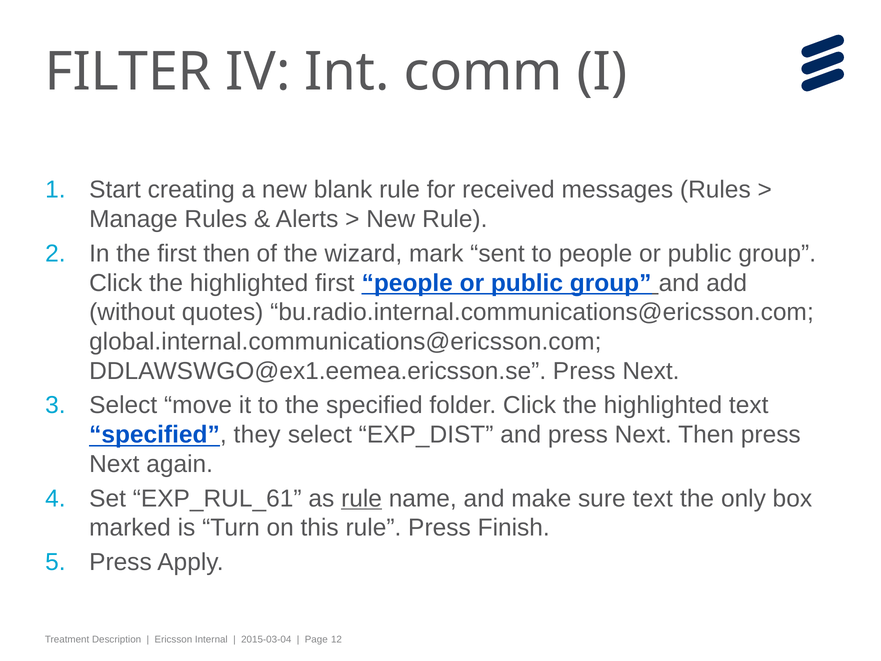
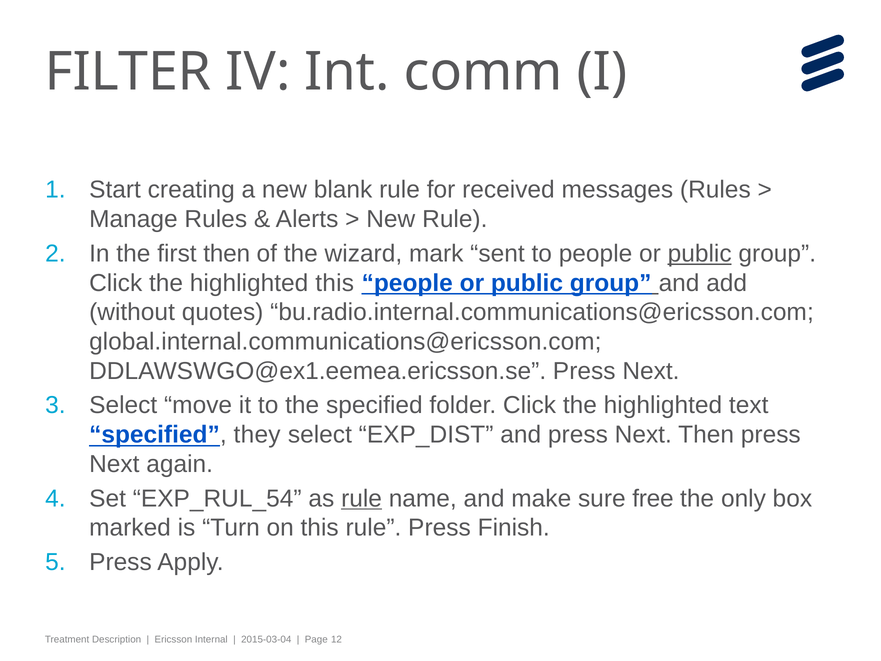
public at (700, 253) underline: none -> present
highlighted first: first -> this
EXP_RUL_61: EXP_RUL_61 -> EXP_RUL_54
sure text: text -> free
